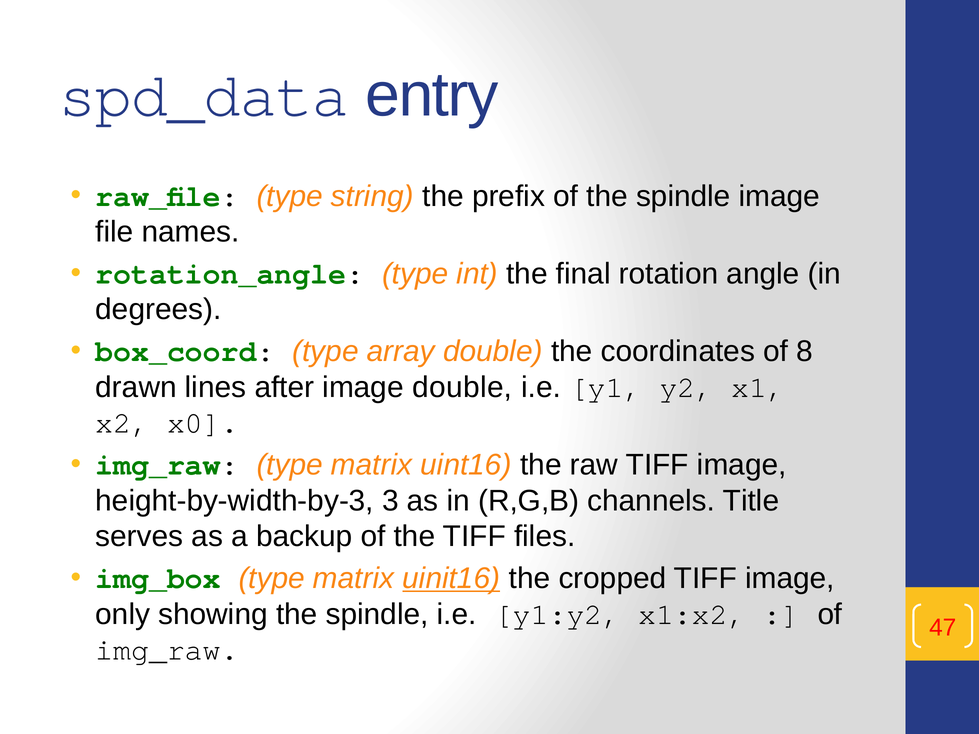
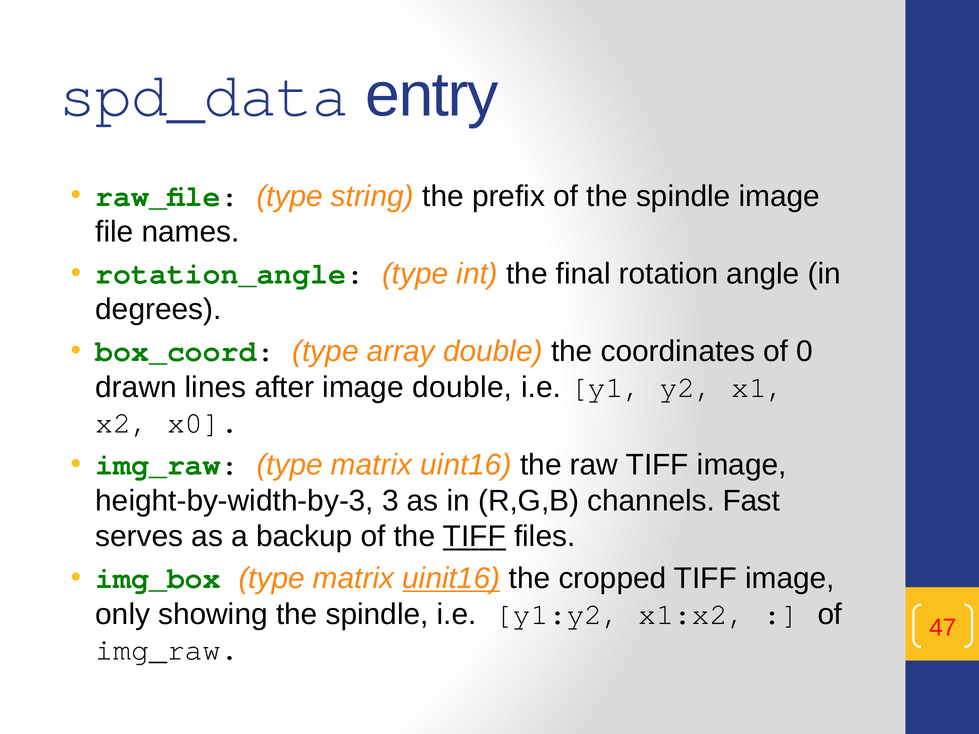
8: 8 -> 0
Title: Title -> Fast
TIFF at (474, 537) underline: none -> present
